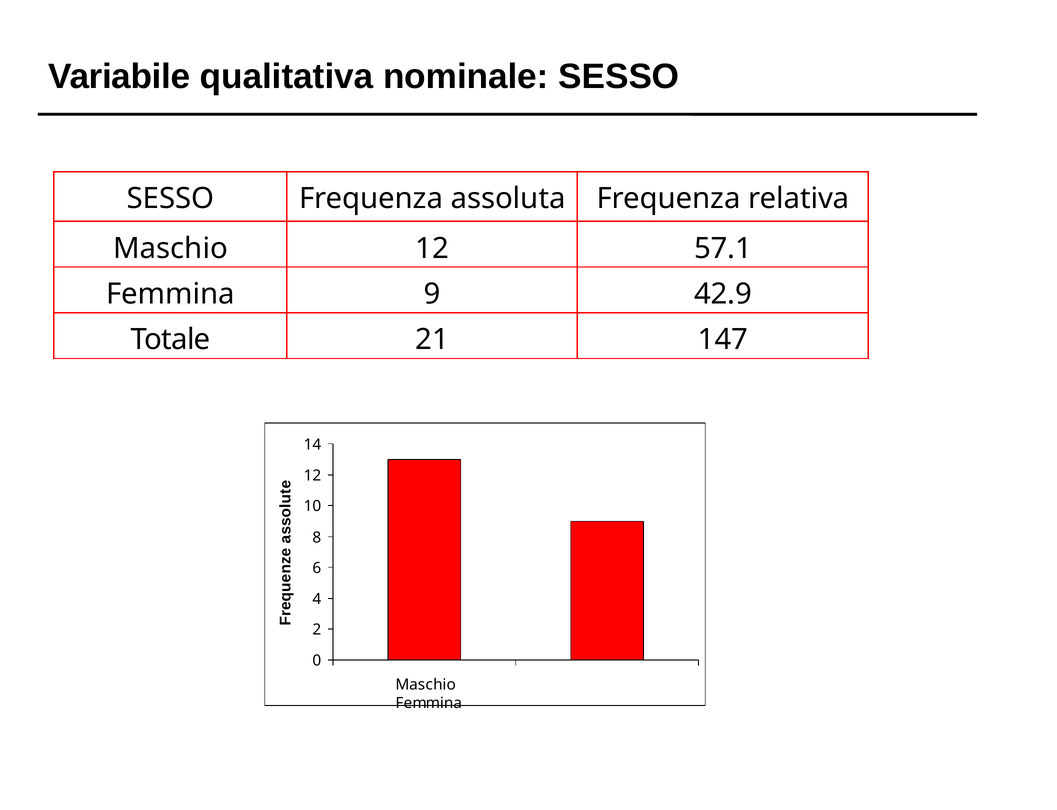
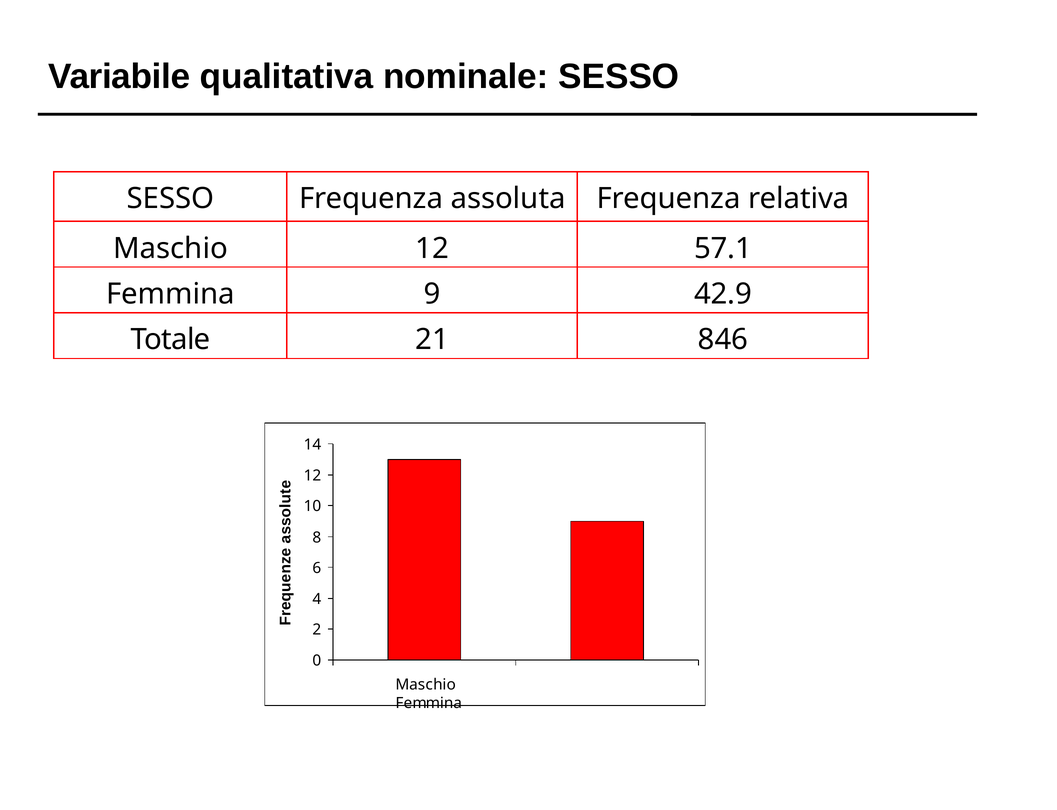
147: 147 -> 846
